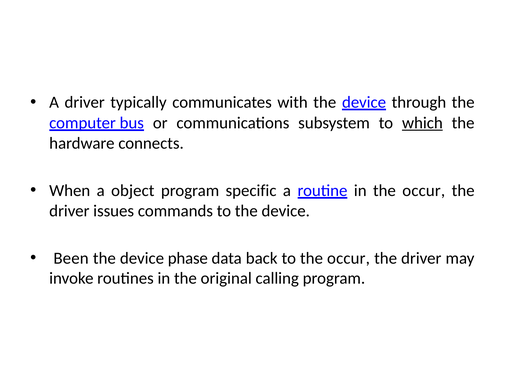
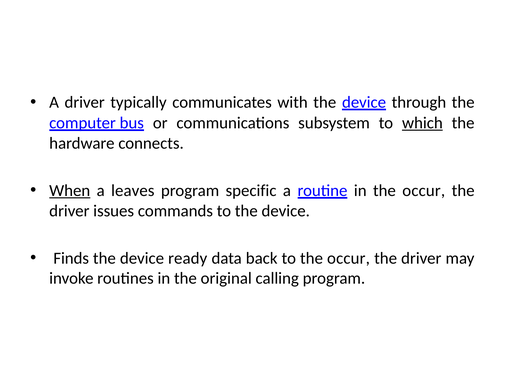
When underline: none -> present
object: object -> leaves
Been: Been -> Finds
phase: phase -> ready
